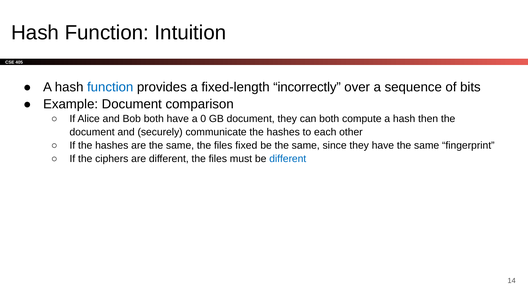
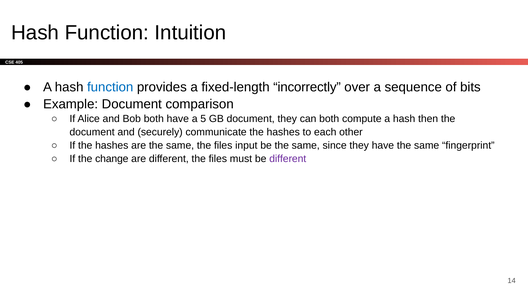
0: 0 -> 5
fixed: fixed -> input
ciphers: ciphers -> change
different at (288, 159) colour: blue -> purple
